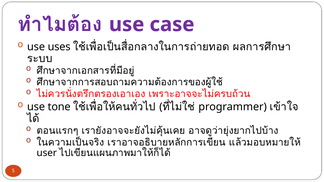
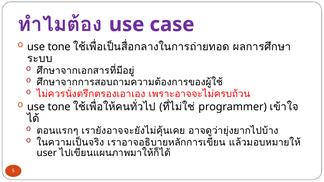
uses at (59, 47): uses -> tone
